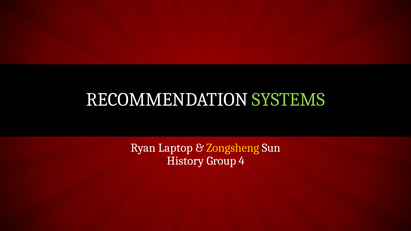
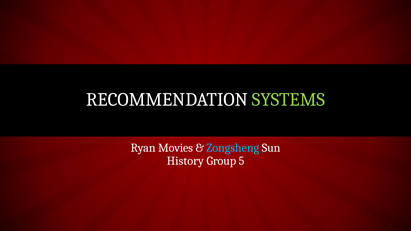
Laptop: Laptop -> Movies
Zongsheng colour: yellow -> light blue
4: 4 -> 5
